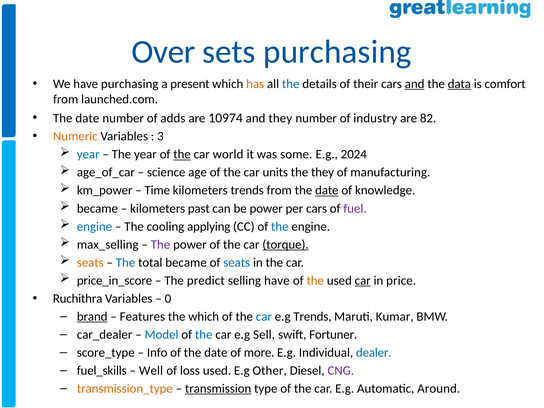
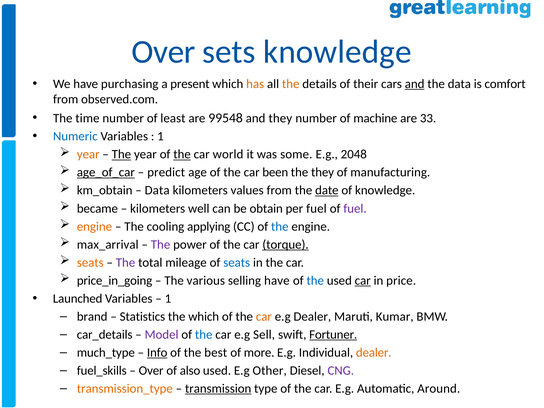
sets purchasing: purchasing -> knowledge
the at (291, 84) colour: blue -> orange
data at (459, 84) underline: present -> none
launched.com: launched.com -> observed.com
date at (87, 118): date -> time
adds: adds -> least
10974: 10974 -> 99548
industry: industry -> machine
82: 82 -> 33
Numeric colour: orange -> blue
3 at (160, 136): 3 -> 1
year at (88, 154) colour: blue -> orange
The at (121, 154) underline: none -> present
2024: 2024 -> 2048
age_of_car underline: none -> present
science: science -> predict
units: units -> been
km_power: km_power -> km_obtain
Time at (157, 190): Time -> Data
kilometers trends: trends -> values
past: past -> well
be power: power -> obtain
per cars: cars -> fuel
engine at (94, 226) colour: blue -> orange
max_selling: max_selling -> max_arrival
The at (126, 262) colour: blue -> purple
total became: became -> mileage
price_in_score: price_in_score -> price_in_going
predict: predict -> various
the at (315, 280) colour: orange -> blue
Ruchithra: Ruchithra -> Launched
0 at (168, 298): 0 -> 1
brand underline: present -> none
Features: Features -> Statistics
car at (264, 317) colour: blue -> orange
e.g Trends: Trends -> Dealer
car_dealer: car_dealer -> car_details
Model colour: blue -> purple
Fortuner underline: none -> present
score_type: score_type -> much_type
Info underline: none -> present
of the date: date -> best
dealer at (374, 353) colour: blue -> orange
Well at (151, 371): Well -> Over
loss: loss -> also
